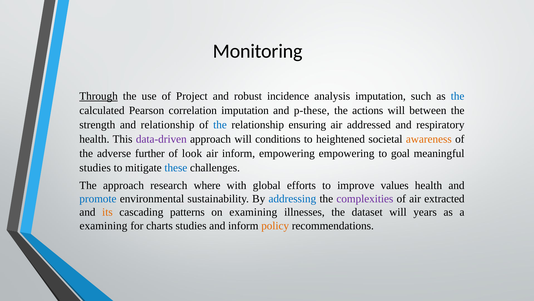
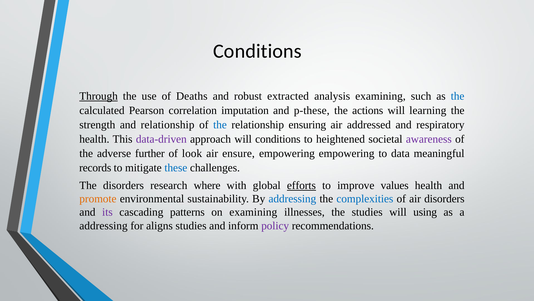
Monitoring at (258, 51): Monitoring -> Conditions
Project: Project -> Deaths
incidence: incidence -> extracted
analysis imputation: imputation -> examining
between: between -> learning
awareness colour: orange -> purple
air inform: inform -> ensure
goal: goal -> data
studies at (95, 167): studies -> records
The approach: approach -> disorders
efforts underline: none -> present
promote colour: blue -> orange
complexities colour: purple -> blue
air extracted: extracted -> disorders
its colour: orange -> purple
the dataset: dataset -> studies
years: years -> using
examining at (103, 225): examining -> addressing
charts: charts -> aligns
policy colour: orange -> purple
